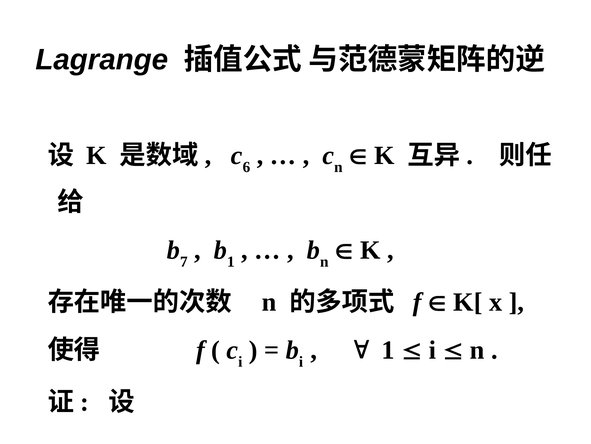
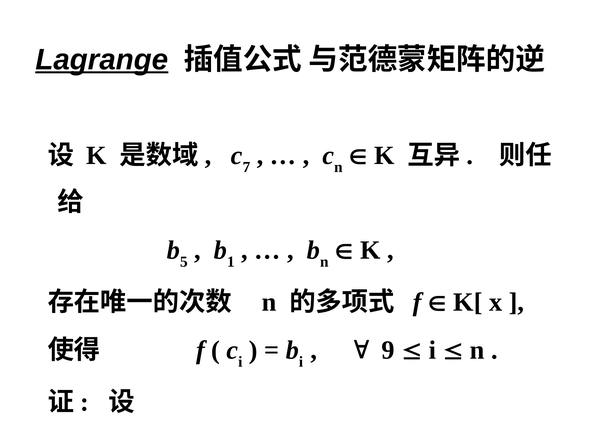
Lagrange underline: none -> present
6: 6 -> 7
7: 7 -> 5
1 at (388, 350): 1 -> 9
